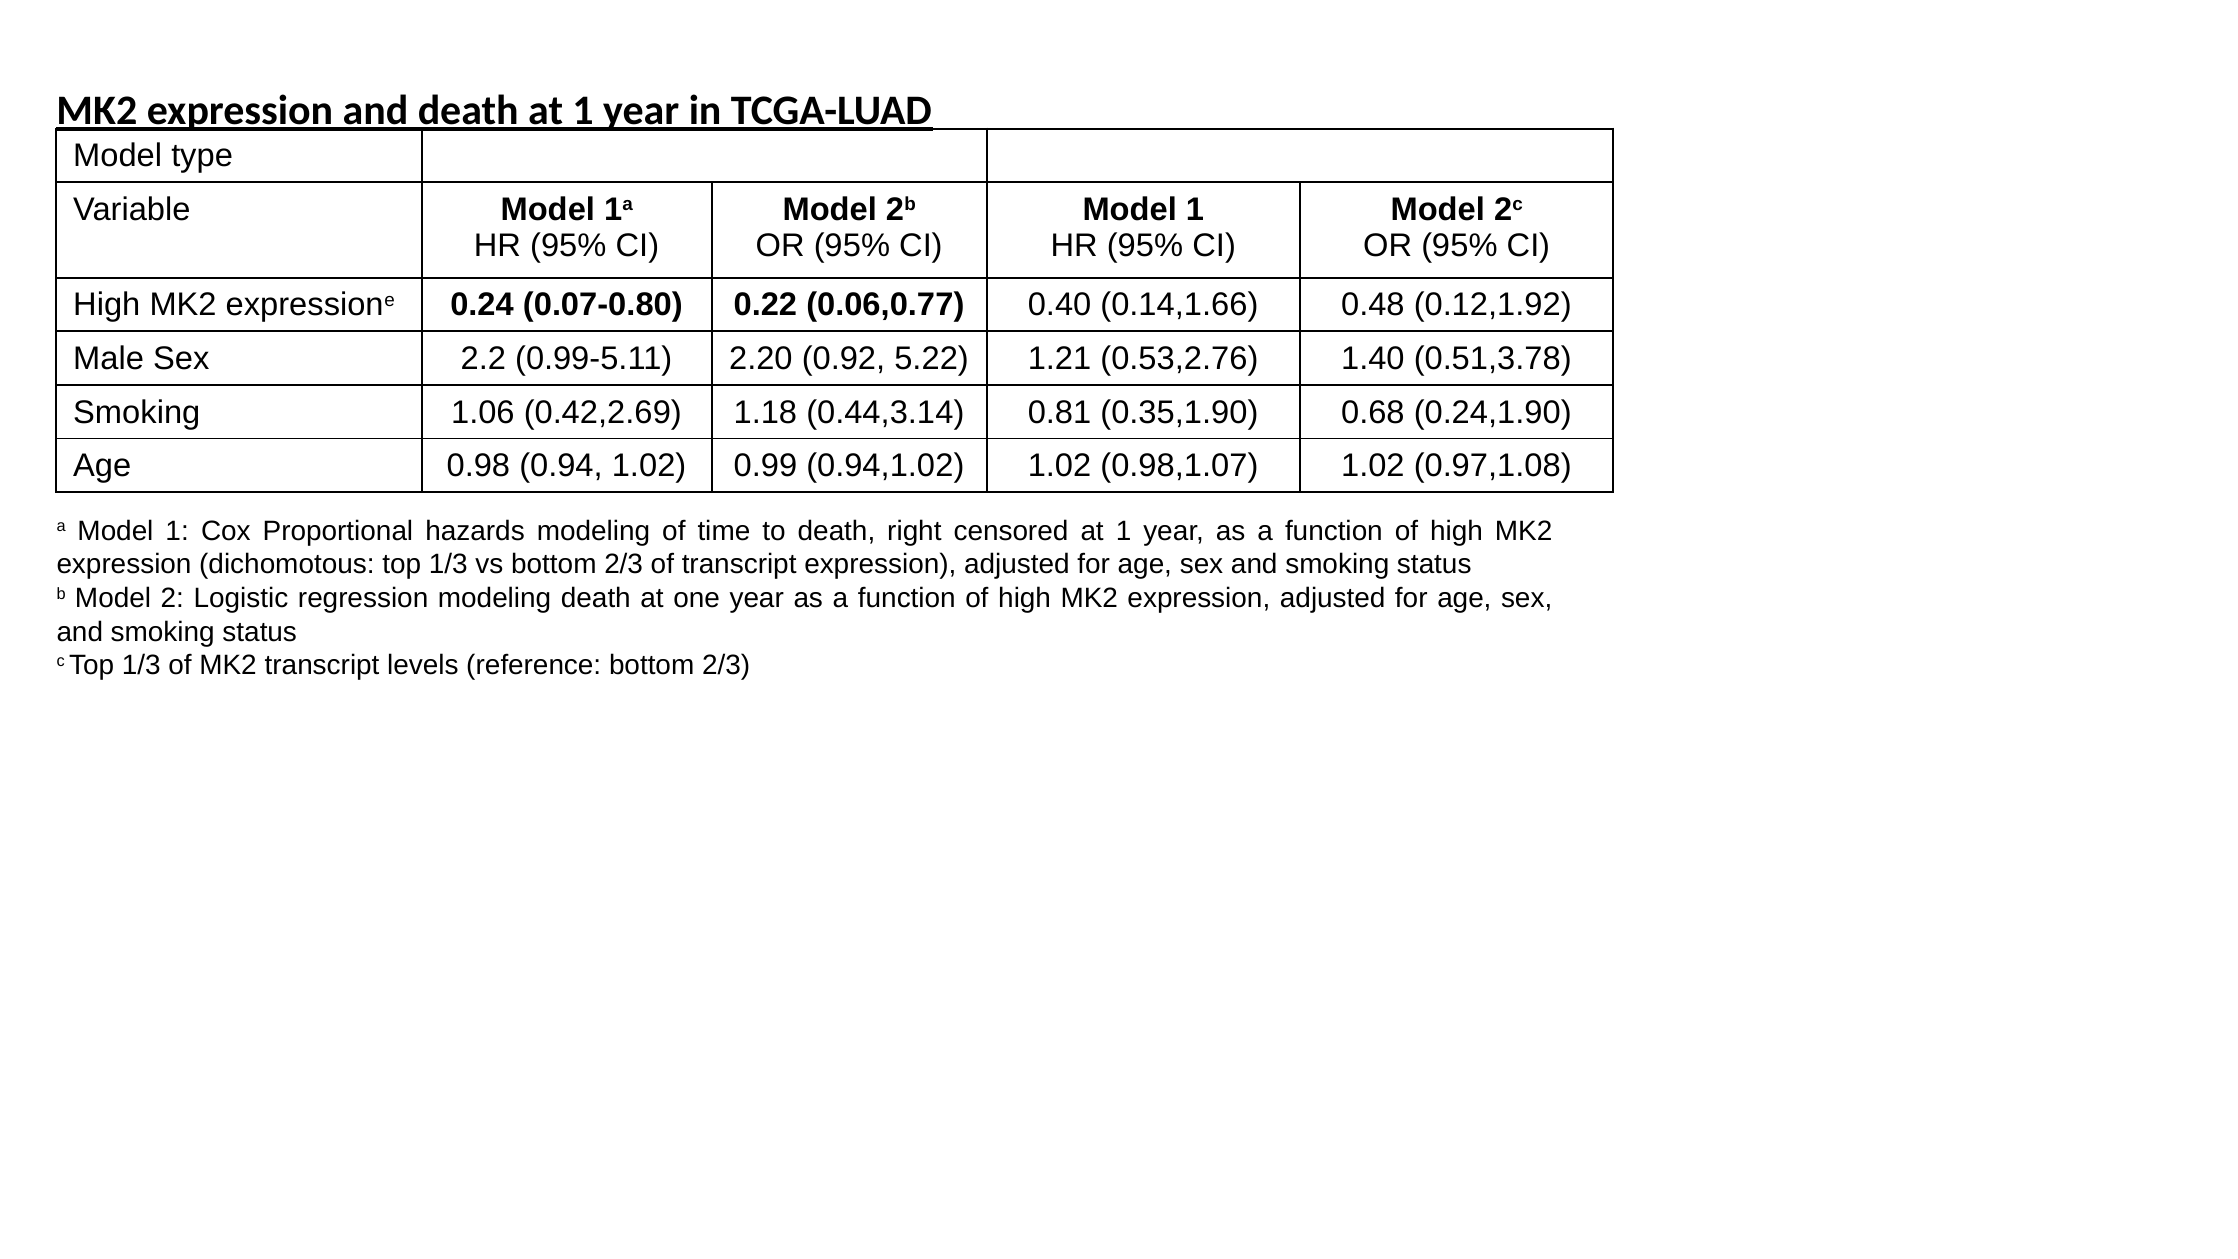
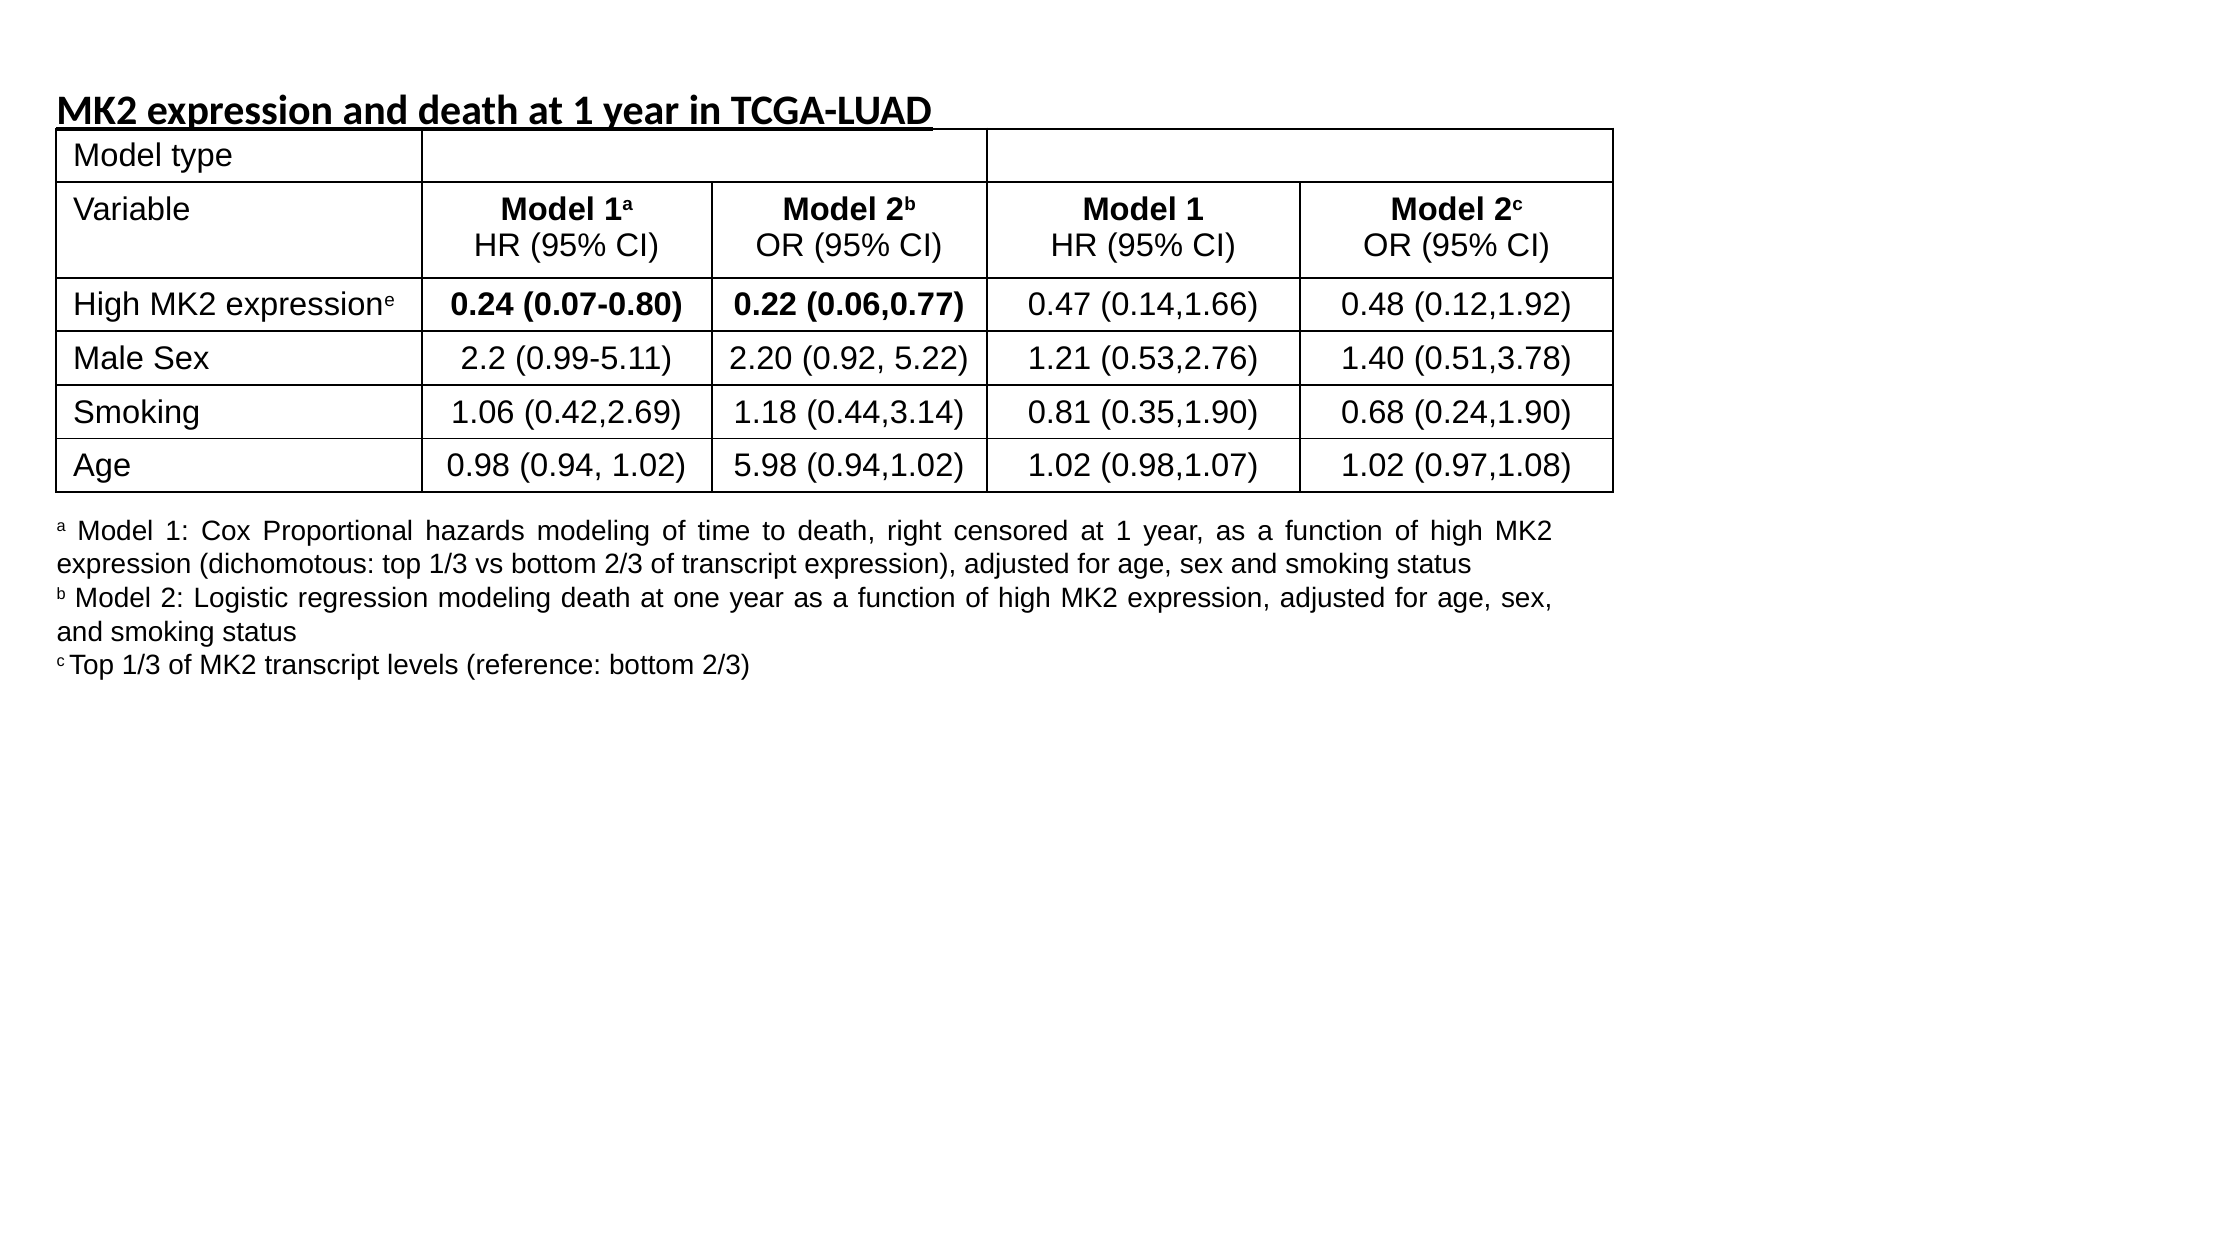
0.40: 0.40 -> 0.47
0.99: 0.99 -> 5.98
